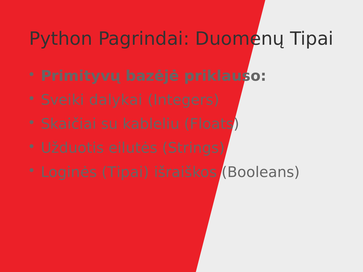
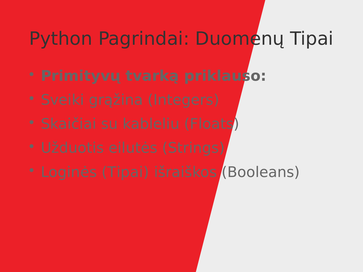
bazėjė: bazėjė -> tvarką
dalykai: dalykai -> grąžina
